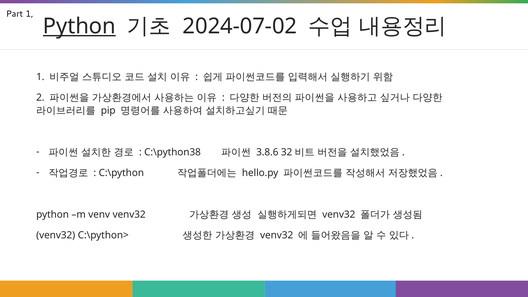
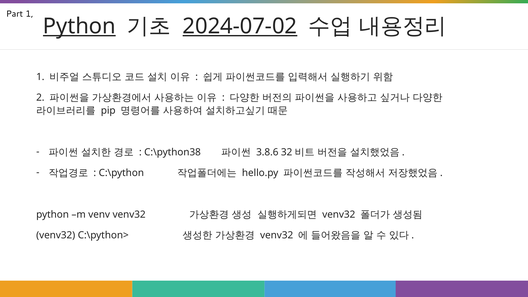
2024-07-02 underline: none -> present
